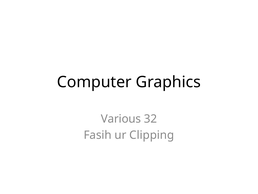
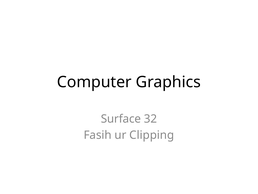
Various: Various -> Surface
